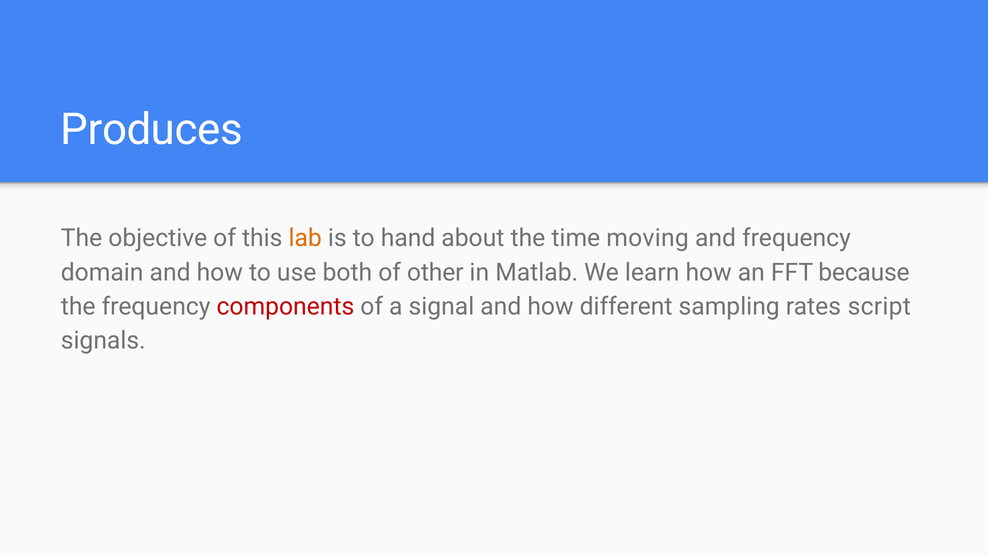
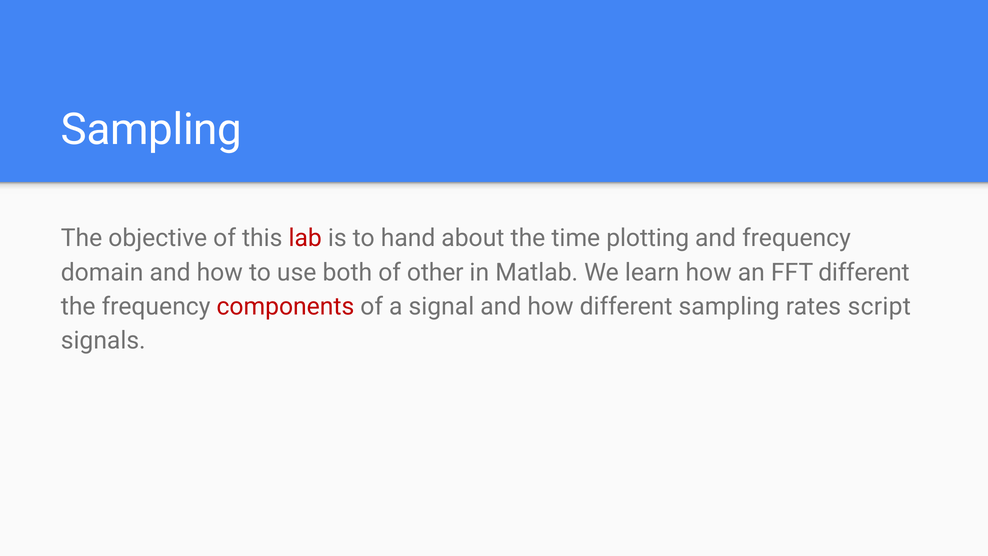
Produces at (152, 130): Produces -> Sampling
lab colour: orange -> red
moving: moving -> plotting
FFT because: because -> different
